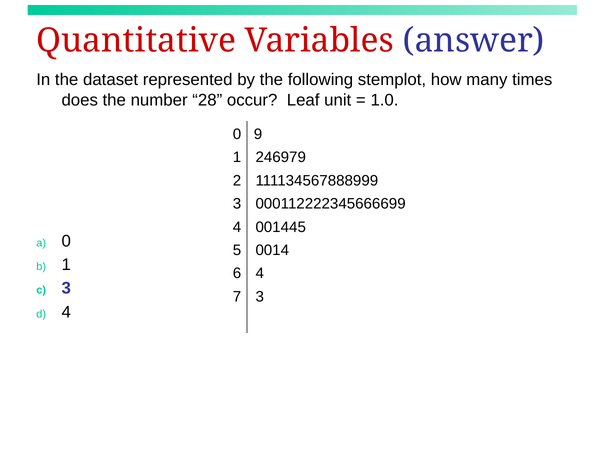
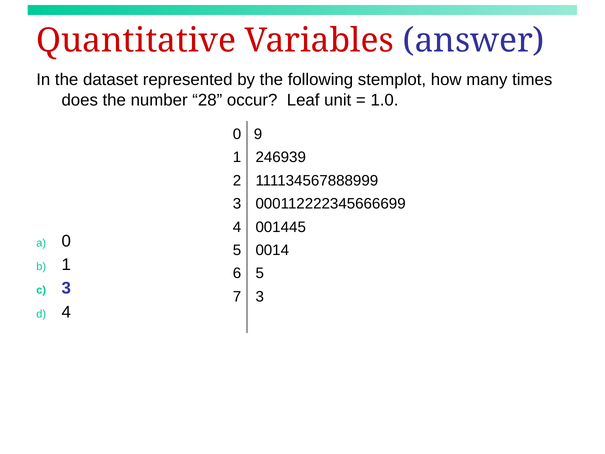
246979: 246979 -> 246939
4 at (260, 273): 4 -> 5
